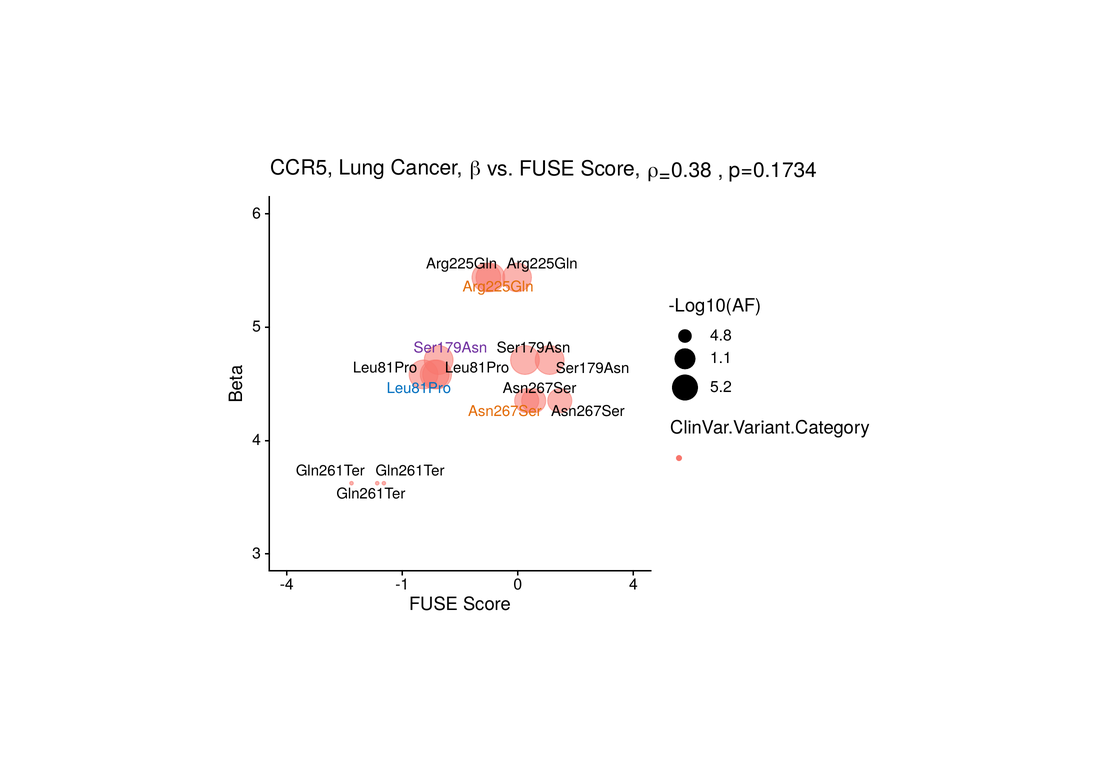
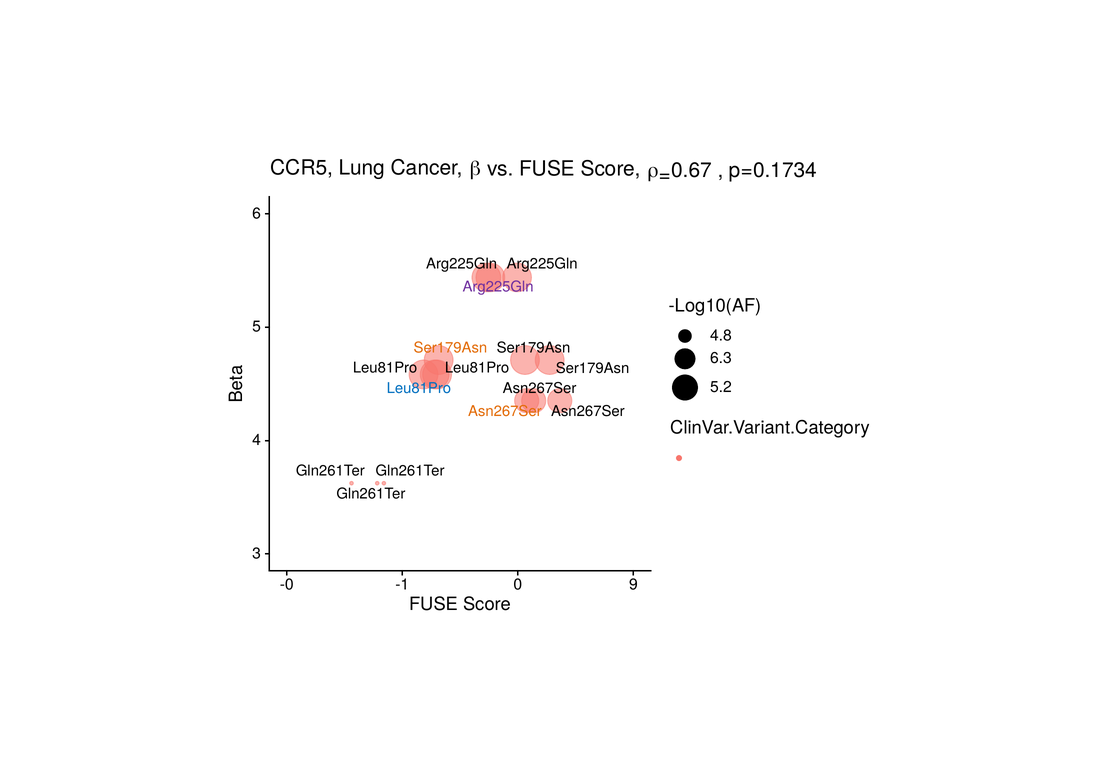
0.38: 0.38 -> 0.67
Arg225Gln at (498, 287) colour: orange -> purple
Ser179Asn at (450, 348) colour: purple -> orange
1.1: 1.1 -> 6.3
-4: -4 -> -0
0 4: 4 -> 9
